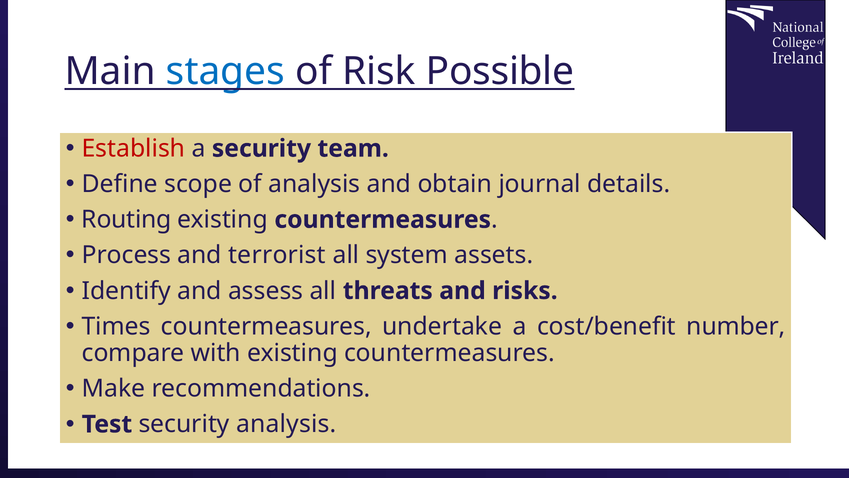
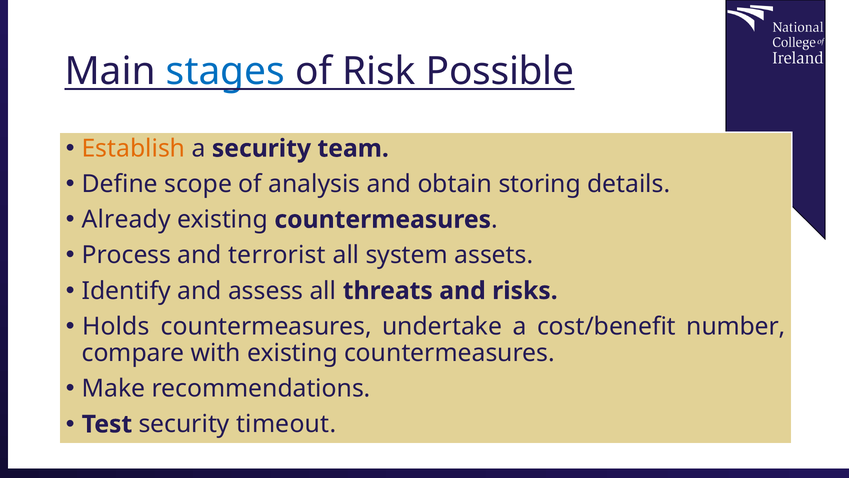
Establish colour: red -> orange
journal: journal -> storing
Routing: Routing -> Already
Times: Times -> Holds
security analysis: analysis -> timeout
